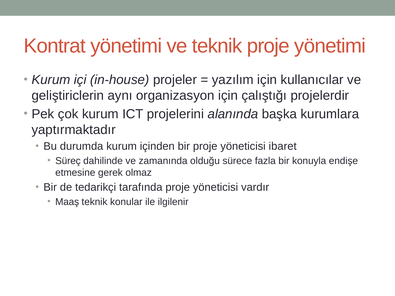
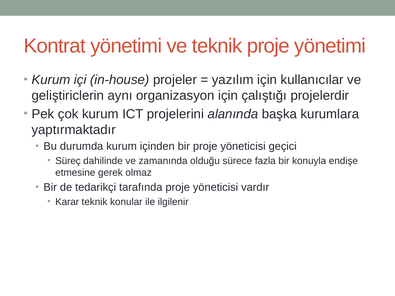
ibaret: ibaret -> geçici
Maaş: Maaş -> Karar
